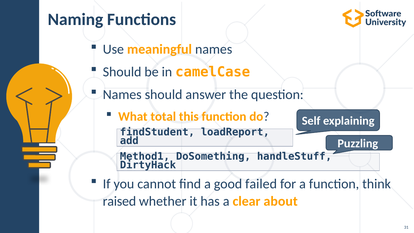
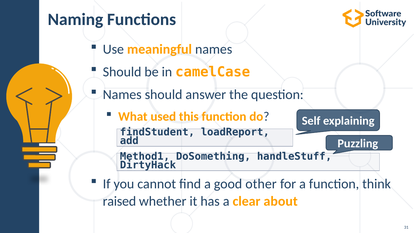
total: total -> used
failed: failed -> other
